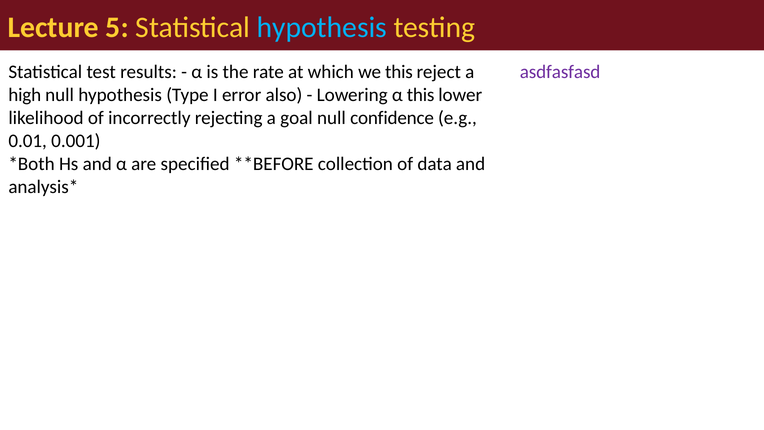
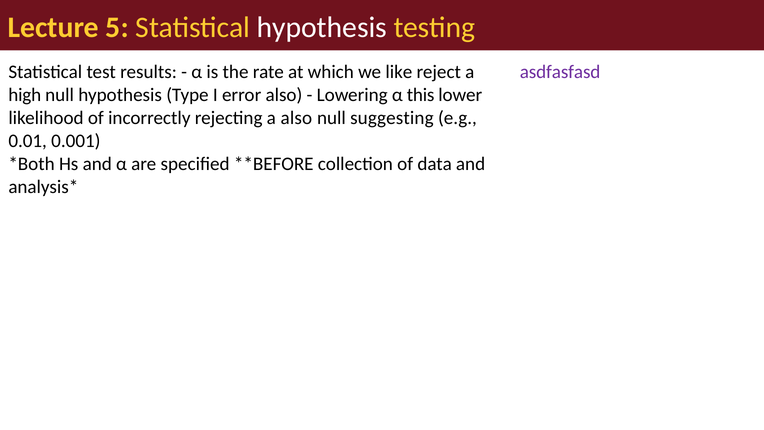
hypothesis at (322, 27) colour: light blue -> white
we this: this -> like
a goal: goal -> also
confidence: confidence -> suggesting
